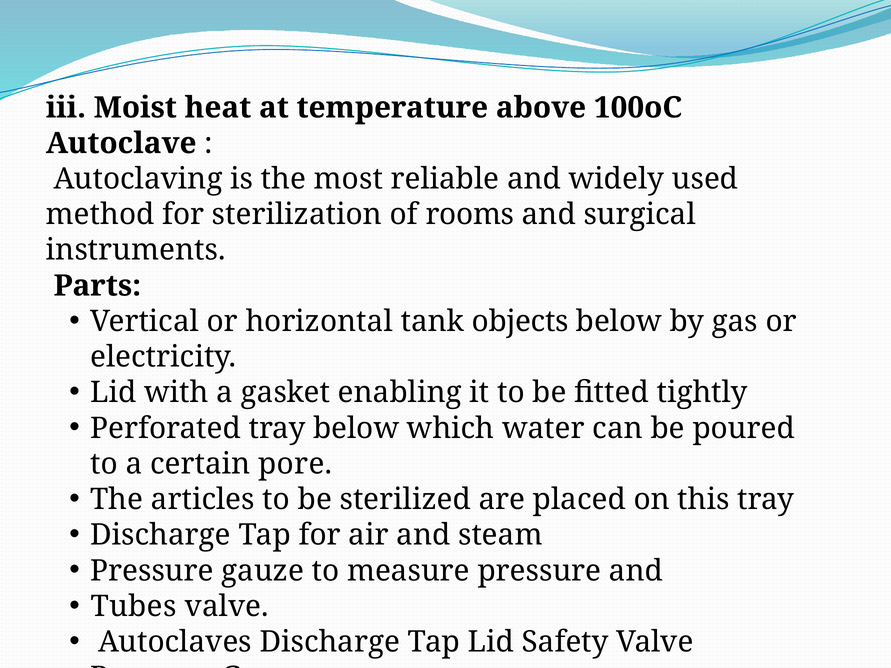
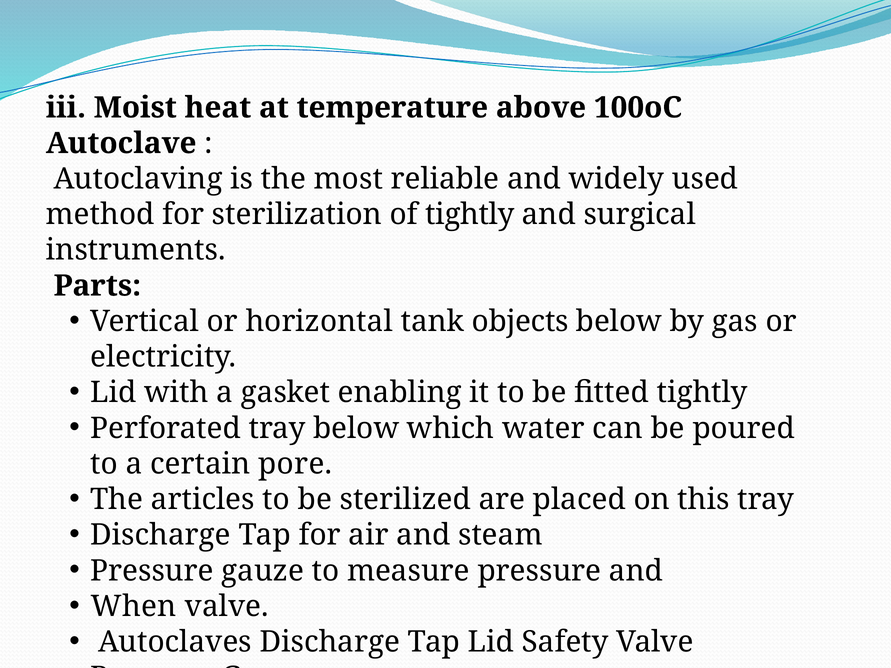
of rooms: rooms -> tightly
Tubes: Tubes -> When
